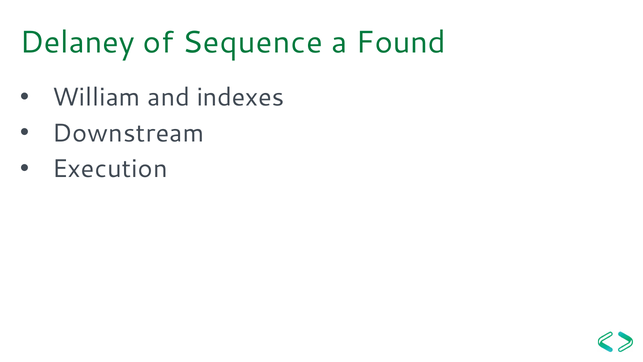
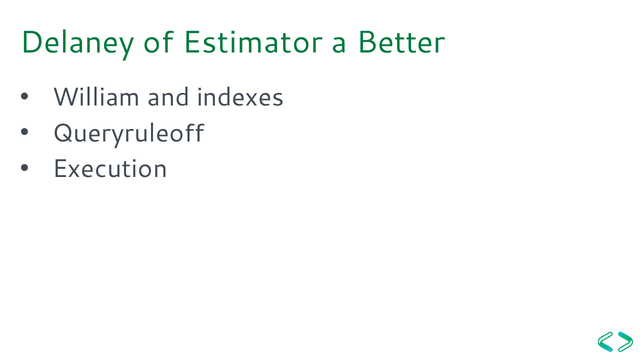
Sequence: Sequence -> Estimator
Found: Found -> Better
Downstream: Downstream -> Queryruleoff
